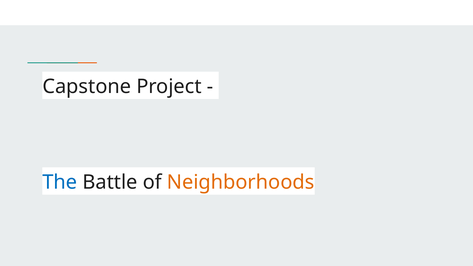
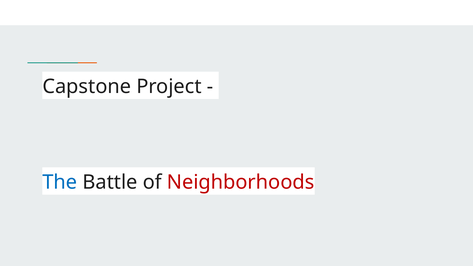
Neighborhoods colour: orange -> red
